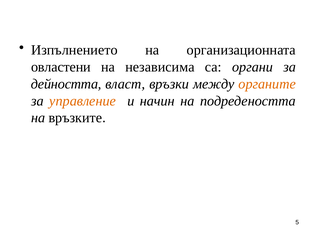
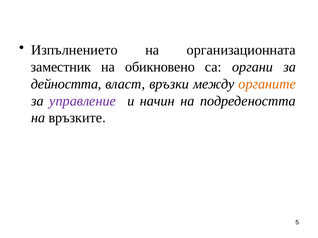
овластени: овластени -> заместник
независима: независима -> обикновено
управление colour: orange -> purple
